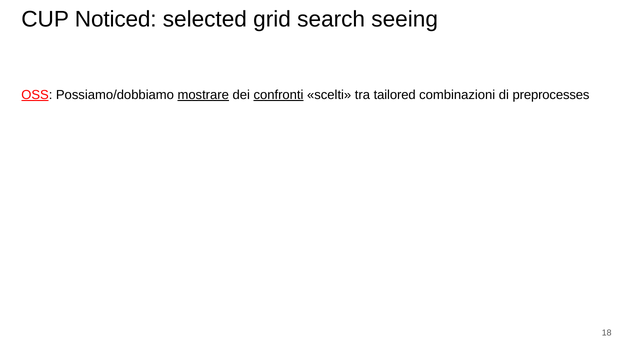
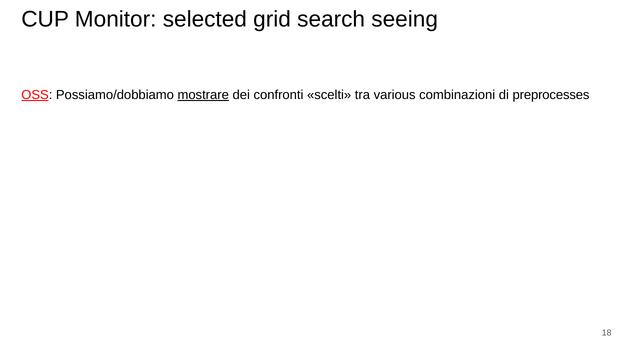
Noticed: Noticed -> Monitor
confronti underline: present -> none
tailored: tailored -> various
